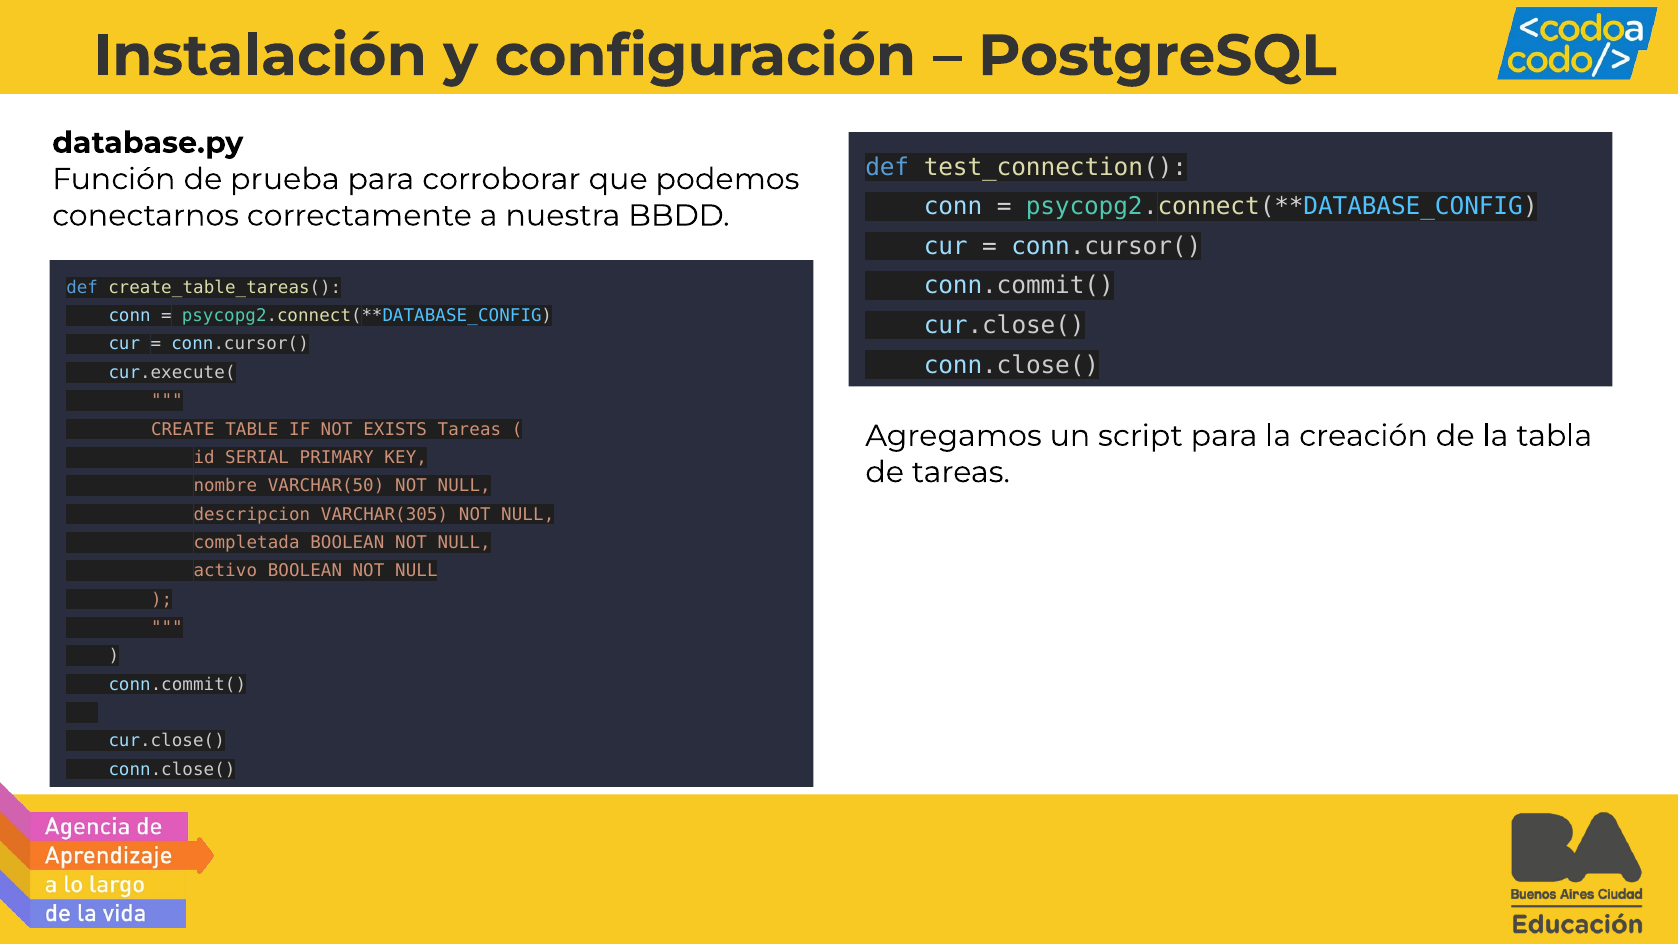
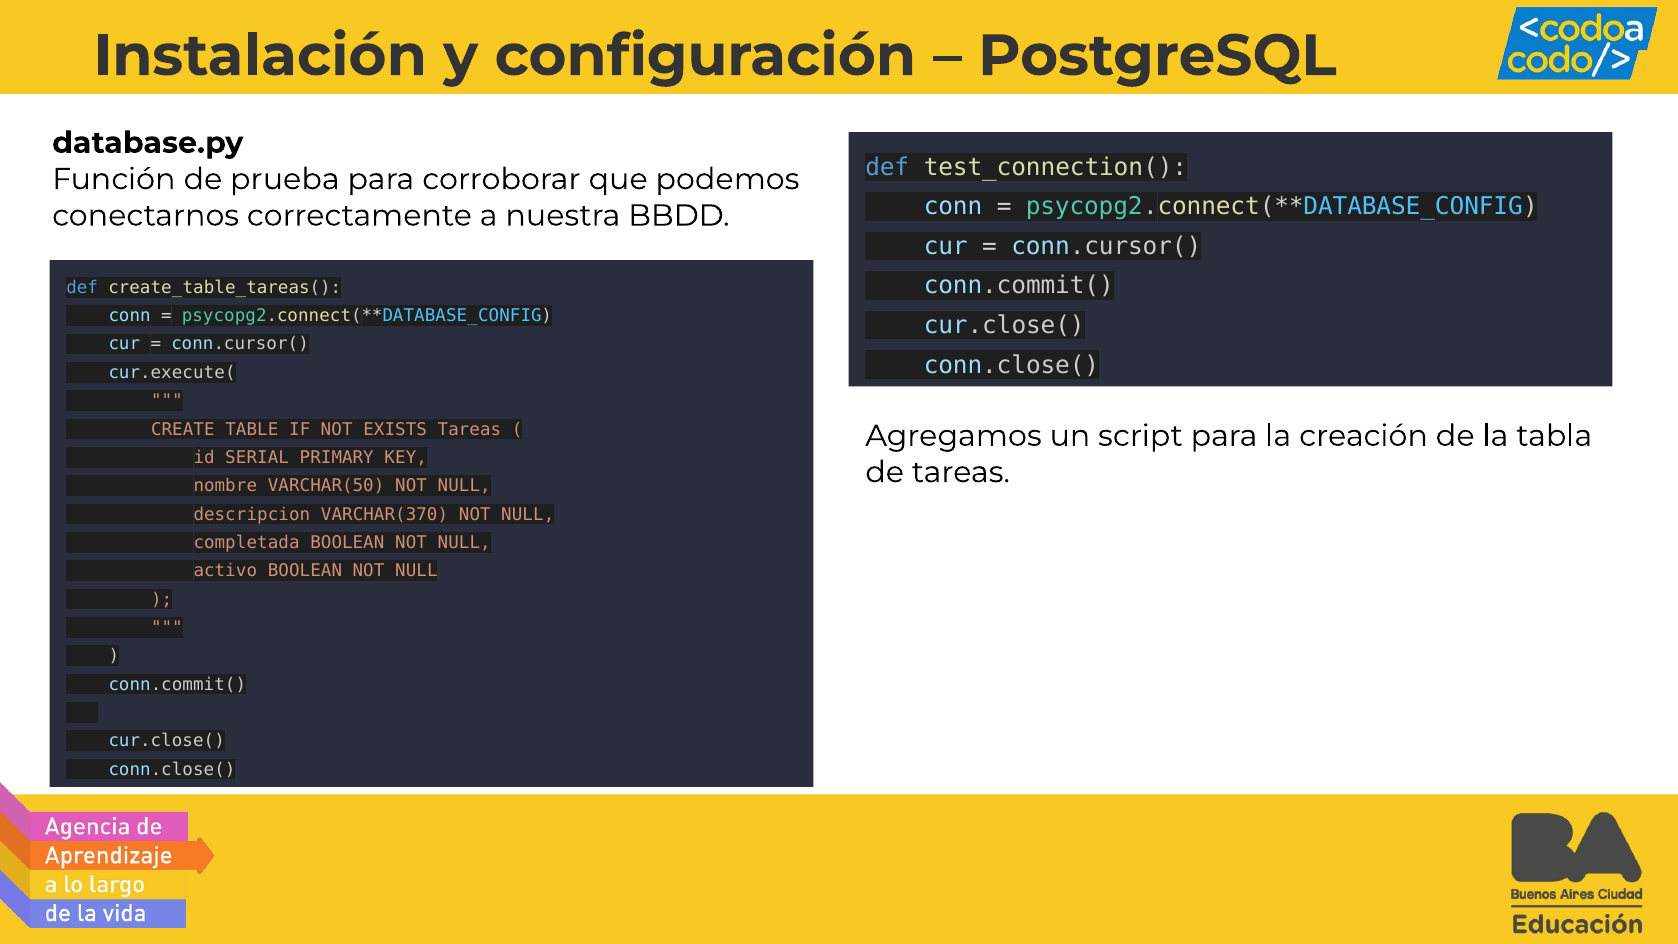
VARCHAR(305: VARCHAR(305 -> VARCHAR(370
